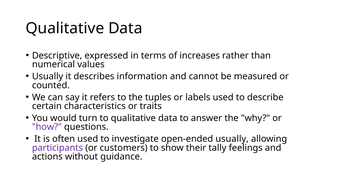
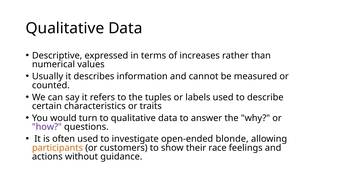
open-ended usually: usually -> blonde
participants colour: purple -> orange
tally: tally -> race
